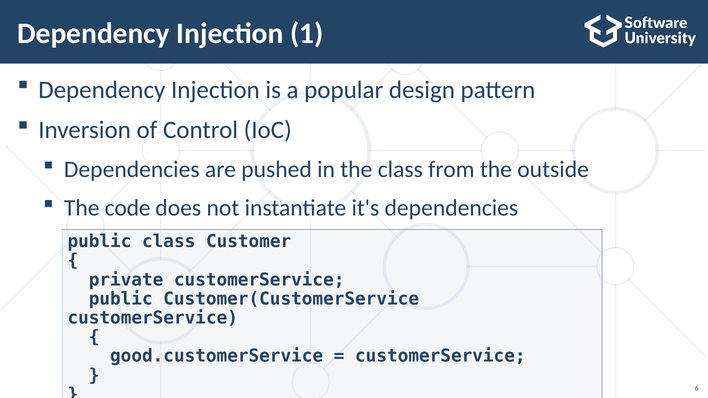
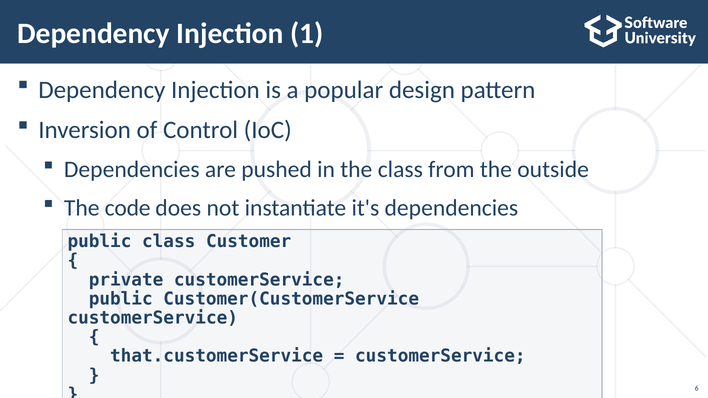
good.customerService: good.customerService -> that.customerService
